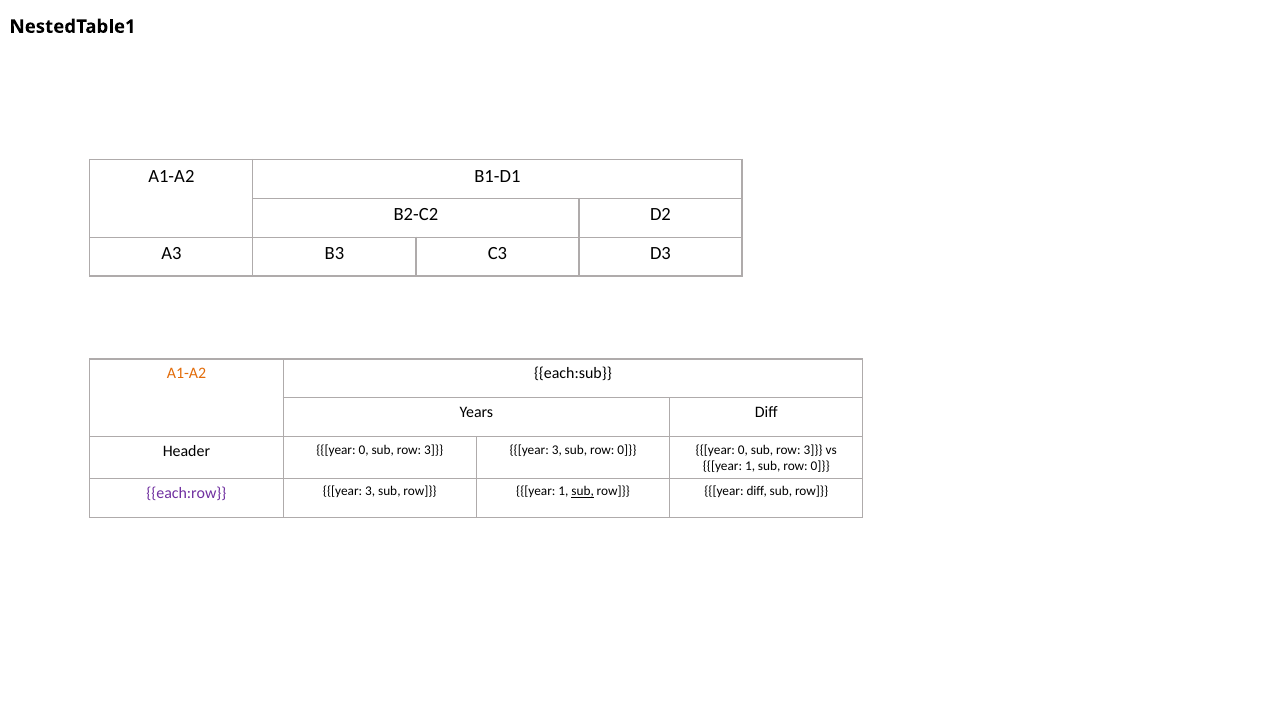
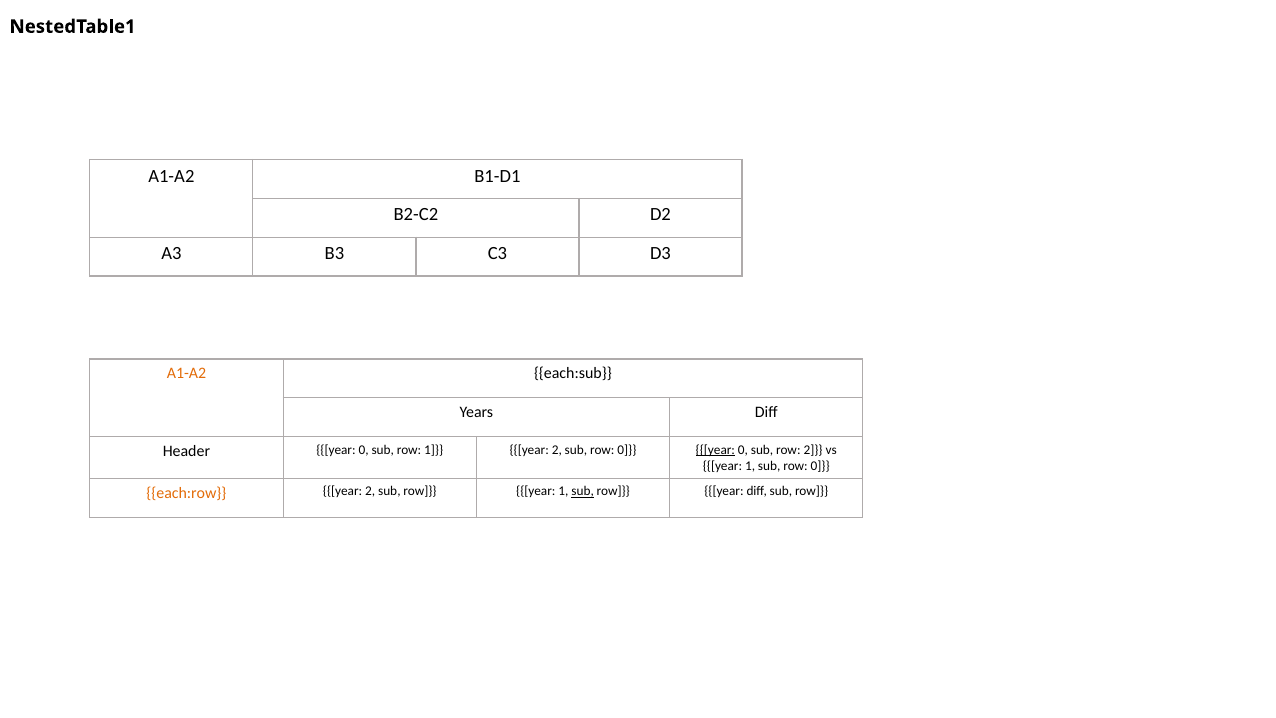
3 at (434, 449): 3 -> 1
3 at (557, 449): 3 -> 2
year at (715, 449) underline: none -> present
3 at (813, 449): 3 -> 2
each:row colour: purple -> orange
3 at (370, 491): 3 -> 2
